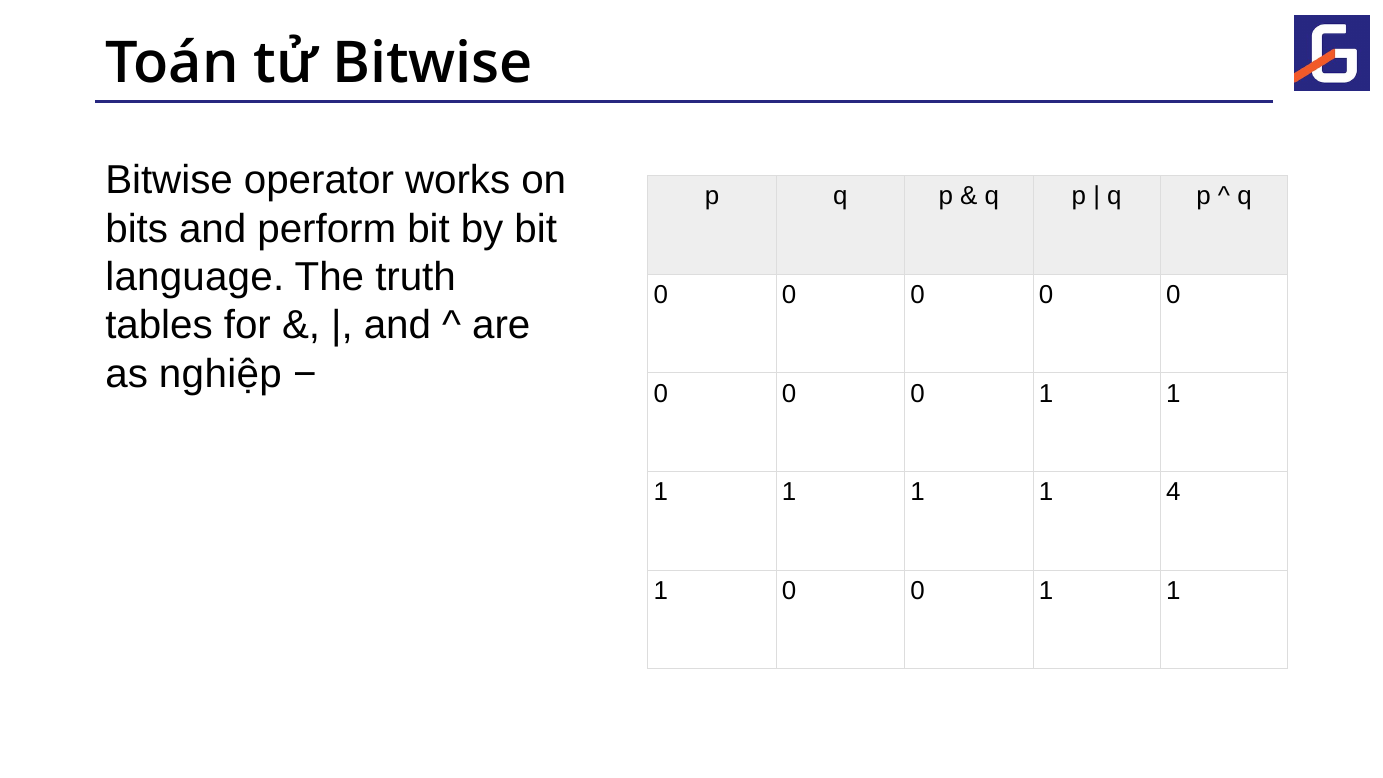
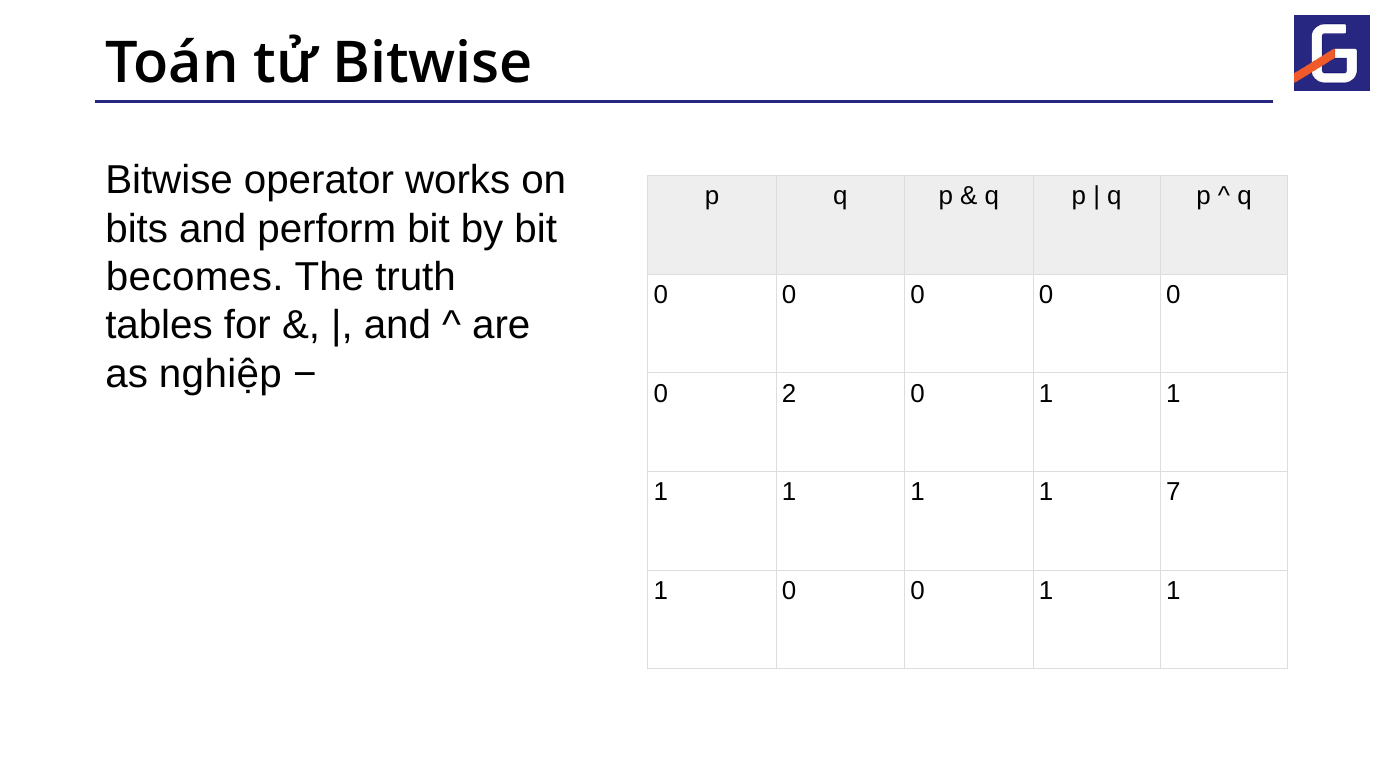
language: language -> becomes
0 at (789, 394): 0 -> 2
4: 4 -> 7
